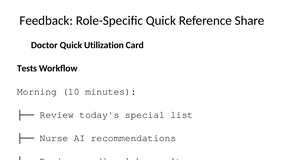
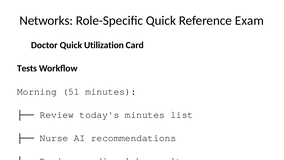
Feedback: Feedback -> Networks
Share: Share -> Exam
Morning 10: 10 -> 51
today's special: special -> minutes
